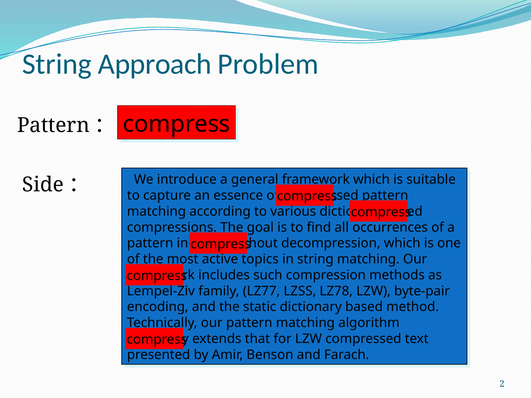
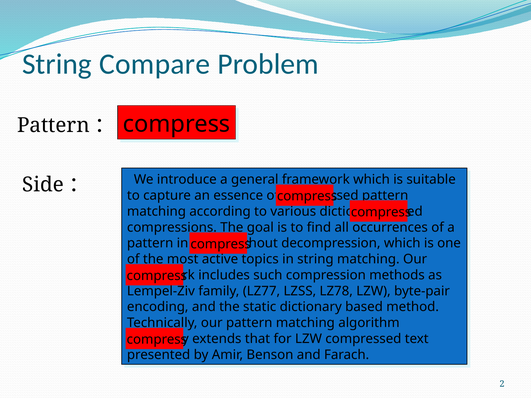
Approach: Approach -> Compare
